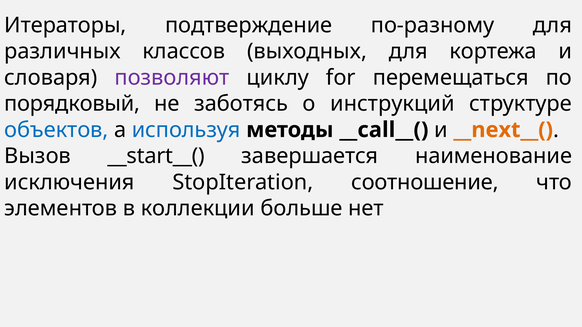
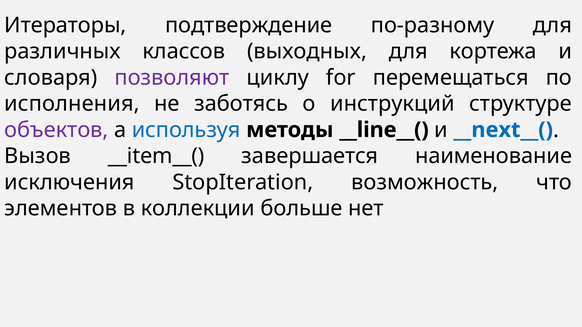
порядковый: порядковый -> исполнения
объектов colour: blue -> purple
__call__(: __call__( -> __line__(
__next__( colour: orange -> blue
__start__(: __start__( -> __item__(
соотношение: соотношение -> возможность
